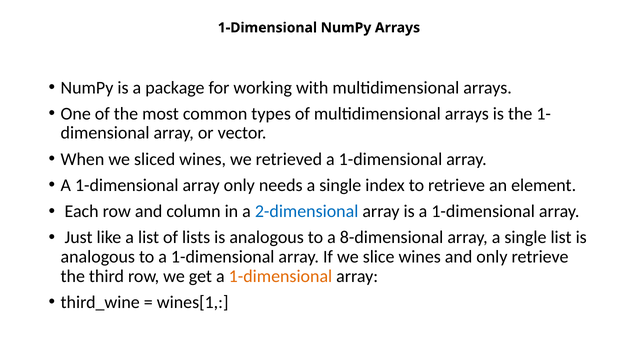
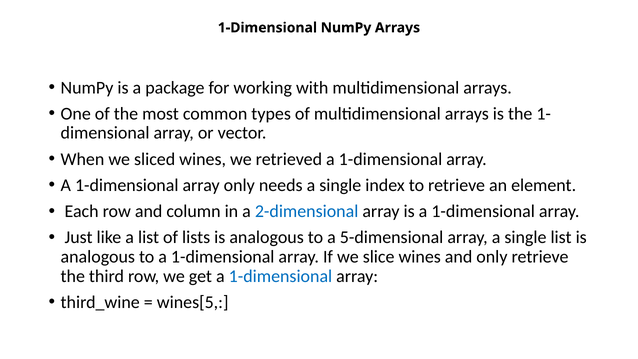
8-dimensional: 8-dimensional -> 5-dimensional
1-dimensional at (280, 276) colour: orange -> blue
wines[1: wines[1 -> wines[5
